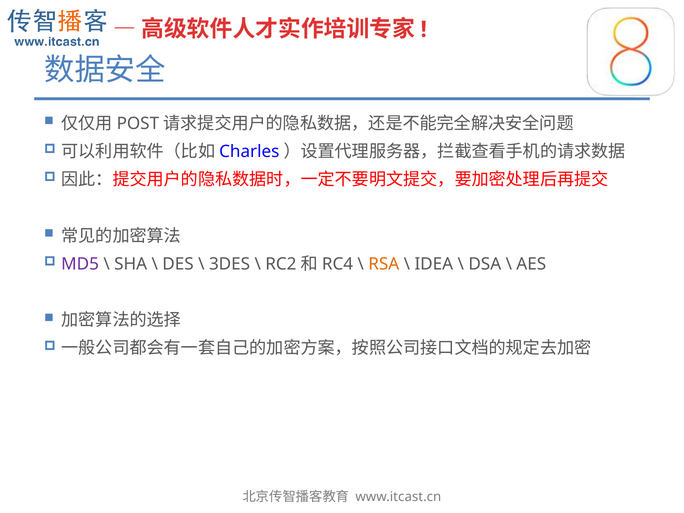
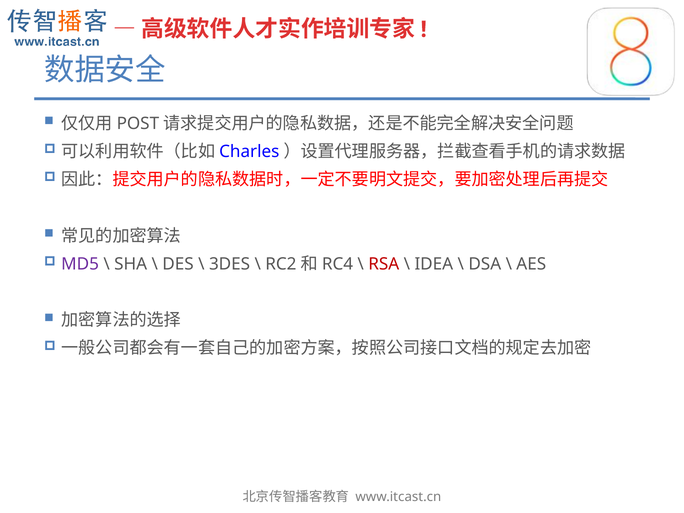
RSA colour: orange -> red
